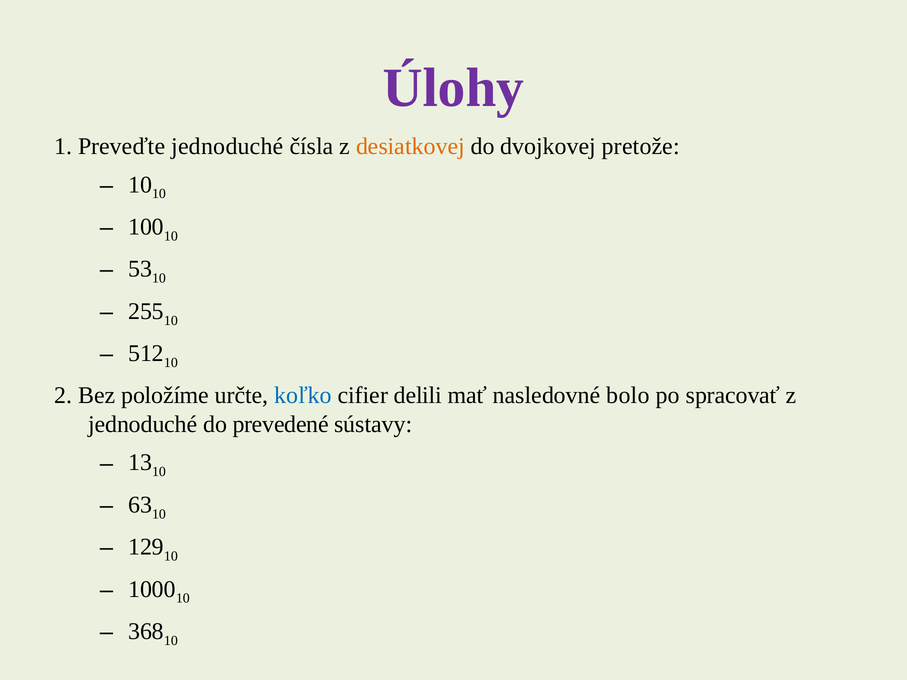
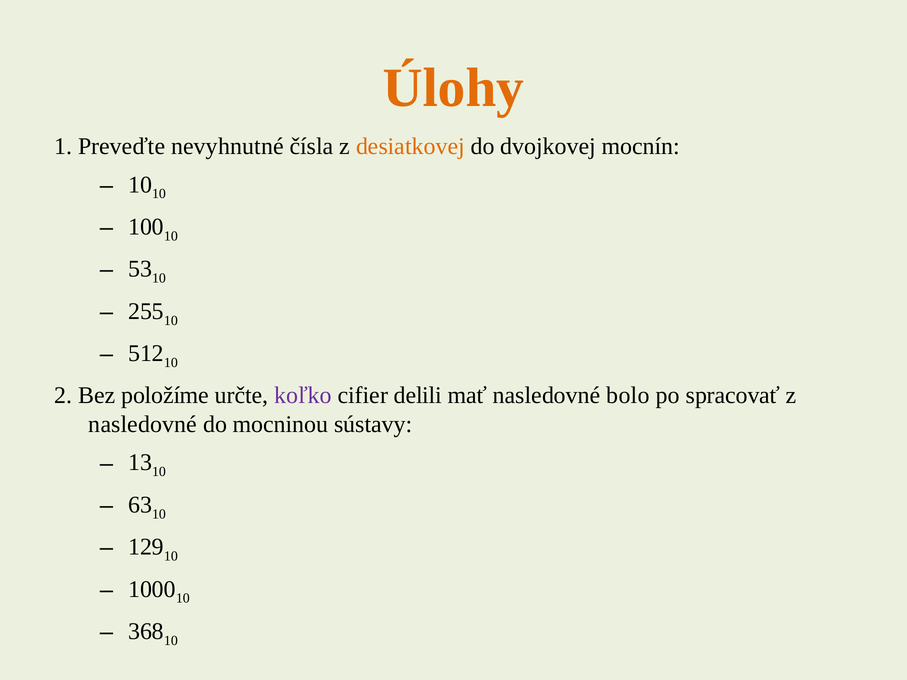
Úlohy colour: purple -> orange
Preveďte jednoduché: jednoduché -> nevyhnutné
pretože: pretože -> mocnín
koľko colour: blue -> purple
jednoduché at (143, 424): jednoduché -> nasledovné
prevedené: prevedené -> mocninou
